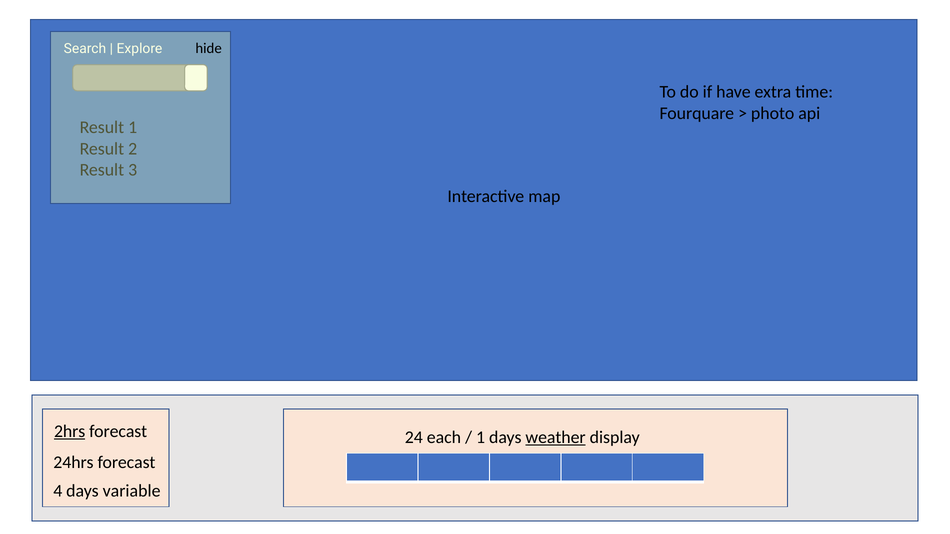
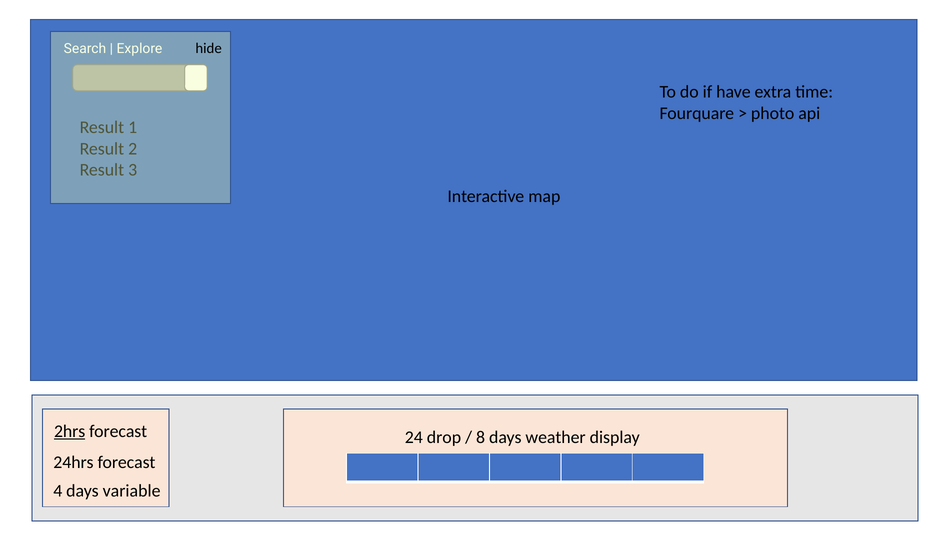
each: each -> drop
1 at (481, 438): 1 -> 8
weather underline: present -> none
